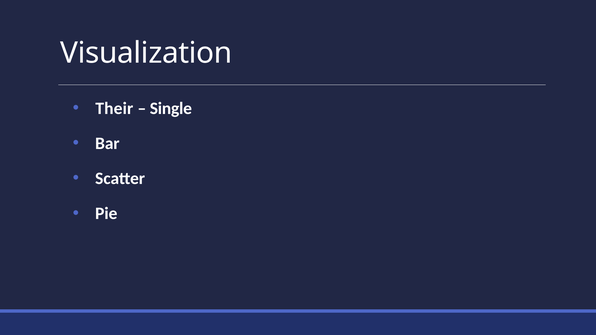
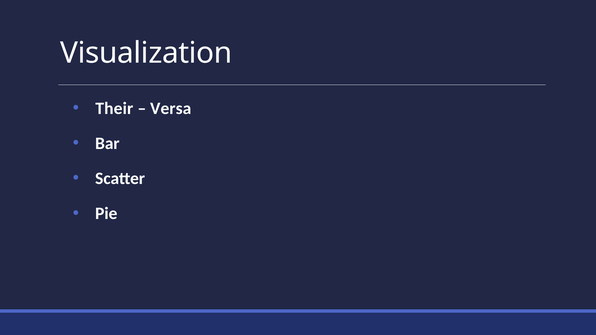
Single: Single -> Versa
